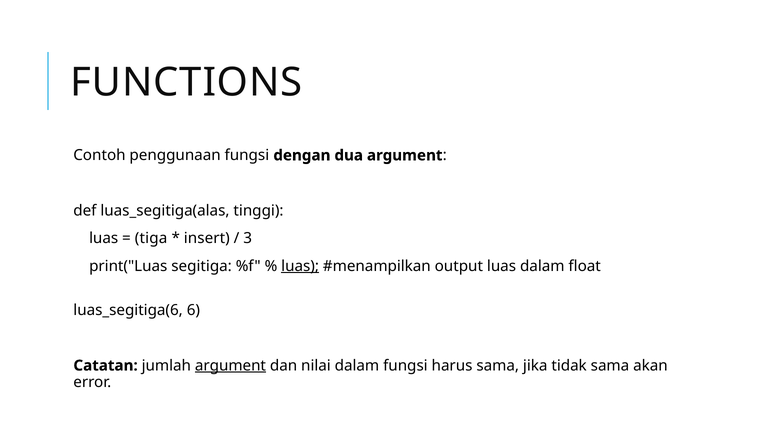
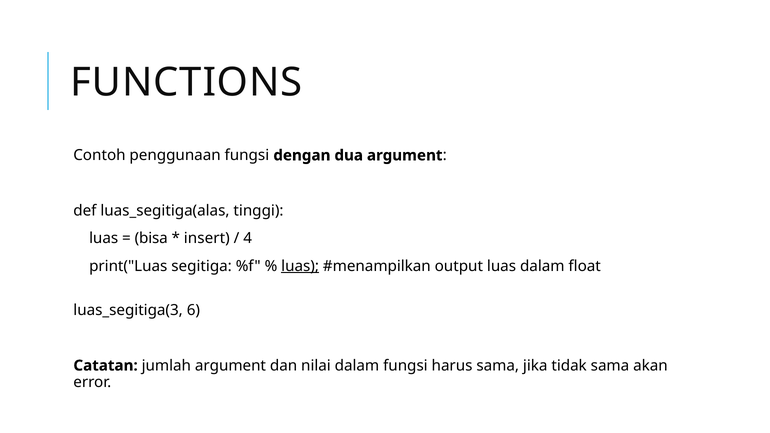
tiga: tiga -> bisa
3: 3 -> 4
luas_segitiga(6: luas_segitiga(6 -> luas_segitiga(3
argument at (230, 366) underline: present -> none
